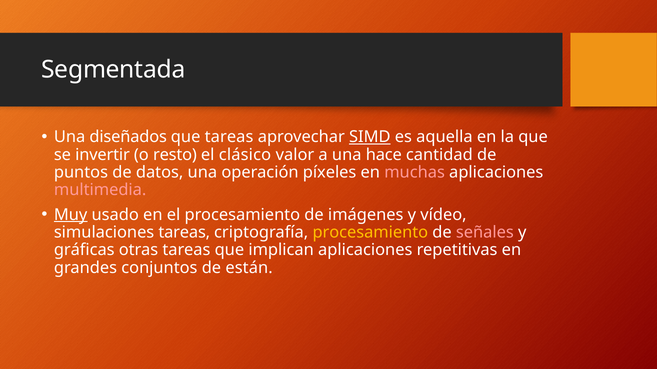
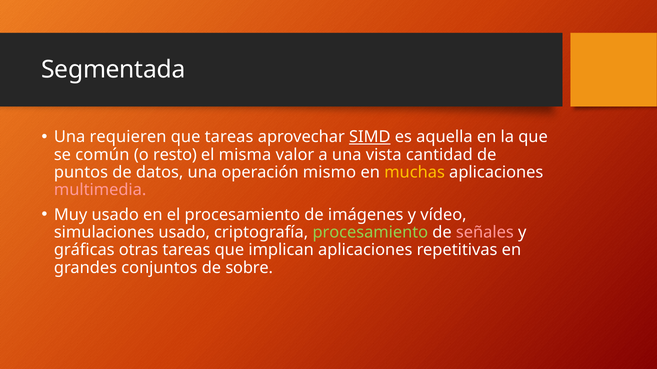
diseñados: diseñados -> requieren
invertir: invertir -> común
clásico: clásico -> misma
hace: hace -> vista
píxeles: píxeles -> mismo
muchas colour: pink -> yellow
Muy underline: present -> none
simulaciones tareas: tareas -> usado
procesamiento at (370, 233) colour: yellow -> light green
están: están -> sobre
